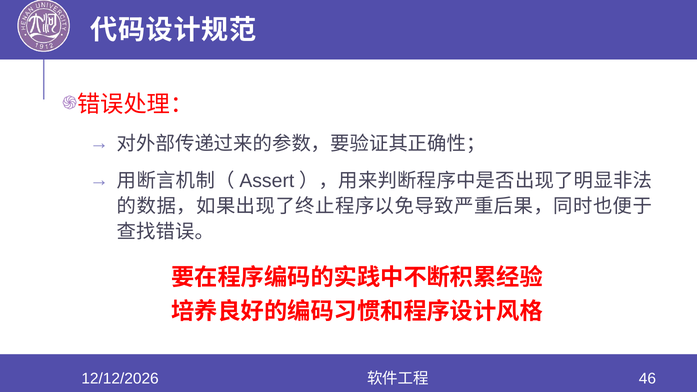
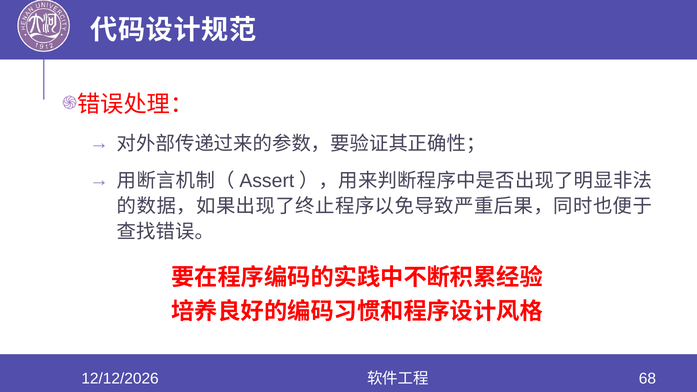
46: 46 -> 68
